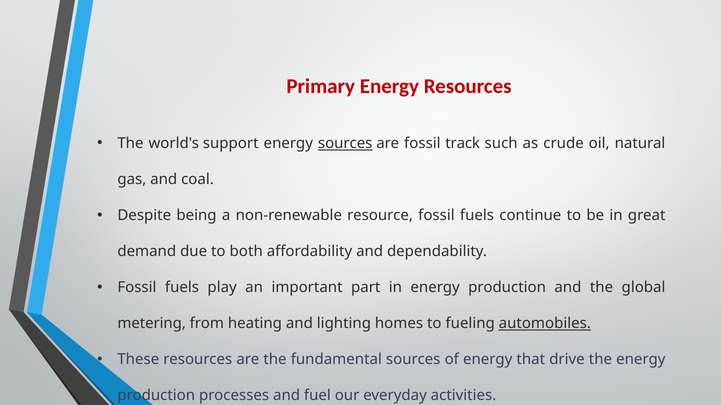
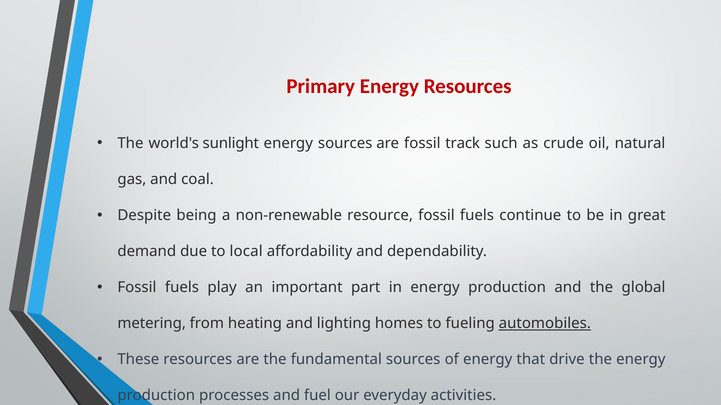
support: support -> sunlight
sources at (345, 144) underline: present -> none
both: both -> local
